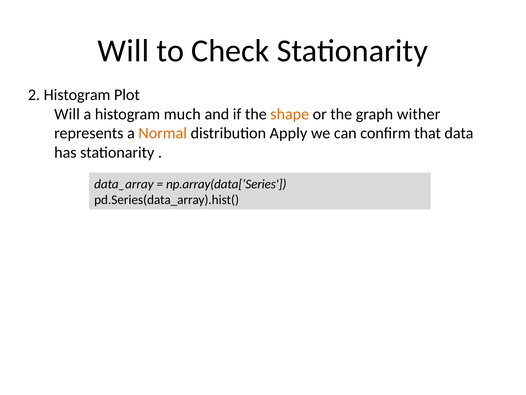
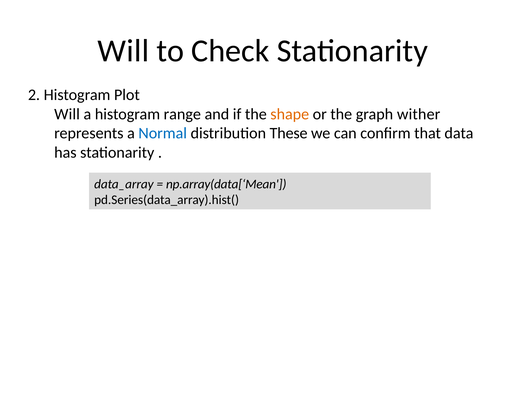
much: much -> range
Normal colour: orange -> blue
Apply: Apply -> These
np.array(data[‘Series: np.array(data[‘Series -> np.array(data[‘Mean
